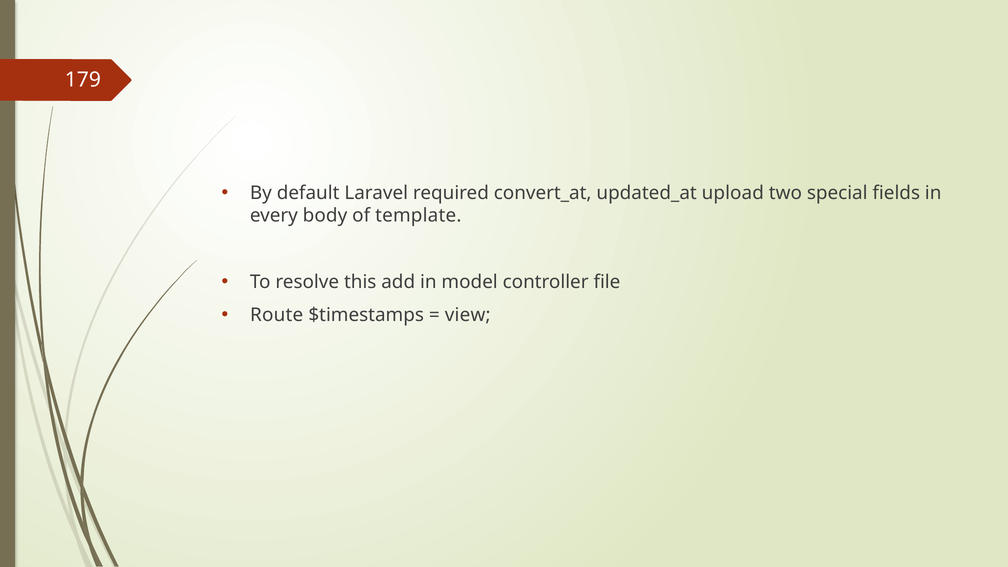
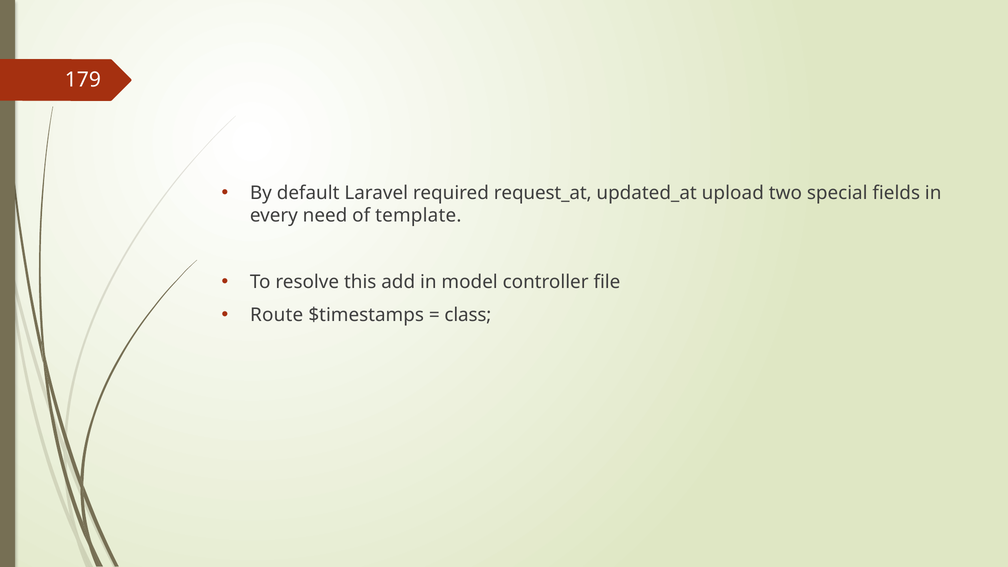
convert_at: convert_at -> request_at
body: body -> need
view: view -> class
